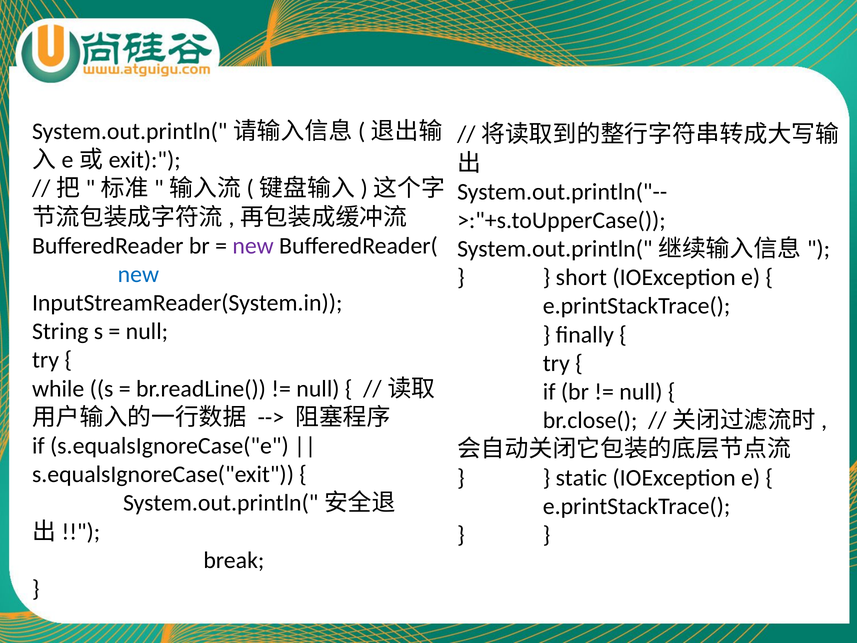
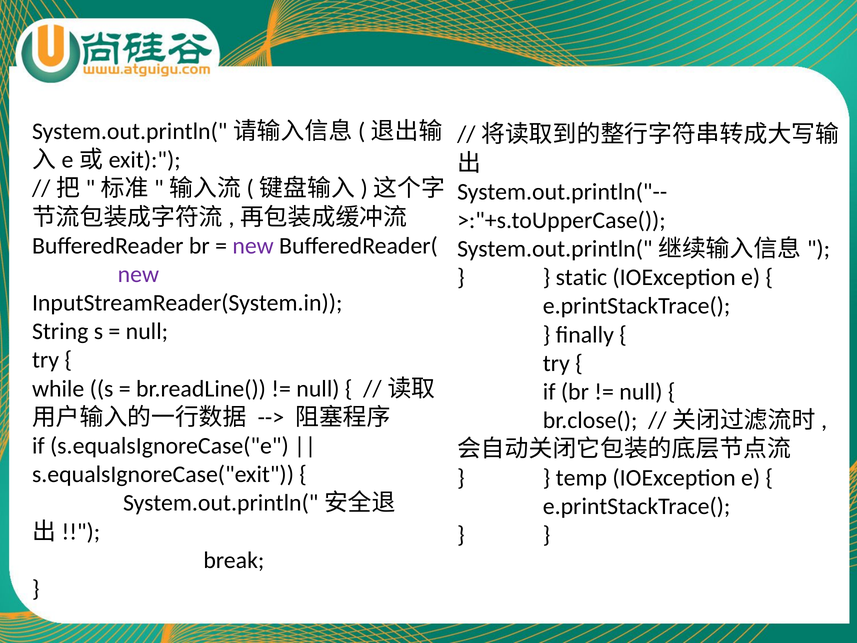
new at (138, 274) colour: blue -> purple
short: short -> static
static: static -> temp
